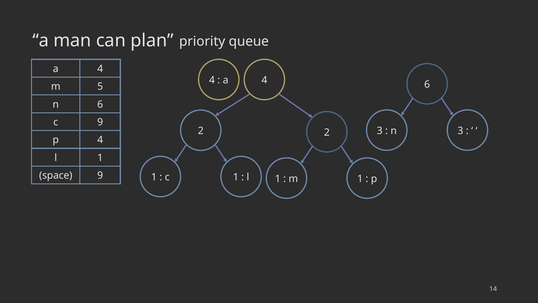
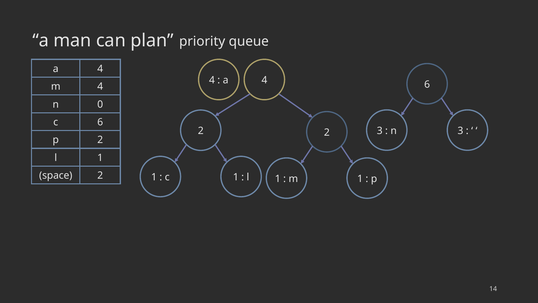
m 5: 5 -> 4
6 at (100, 104): 6 -> 0
c 9: 9 -> 6
p 4: 4 -> 2
space 9: 9 -> 2
